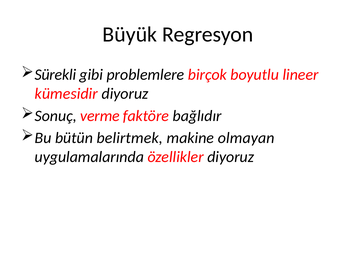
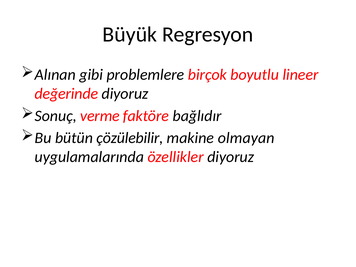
Sürekli: Sürekli -> Alınan
kümesidir: kümesidir -> değerinde
belirtmek: belirtmek -> çözülebilir
